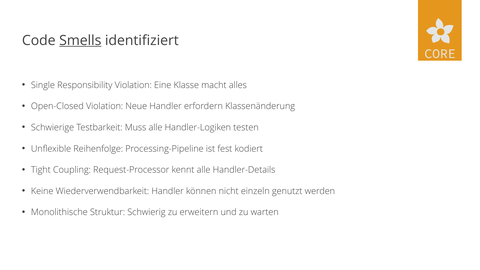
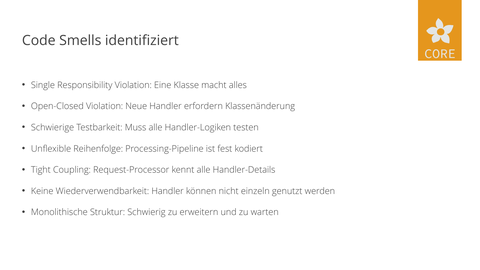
Smells underline: present -> none
